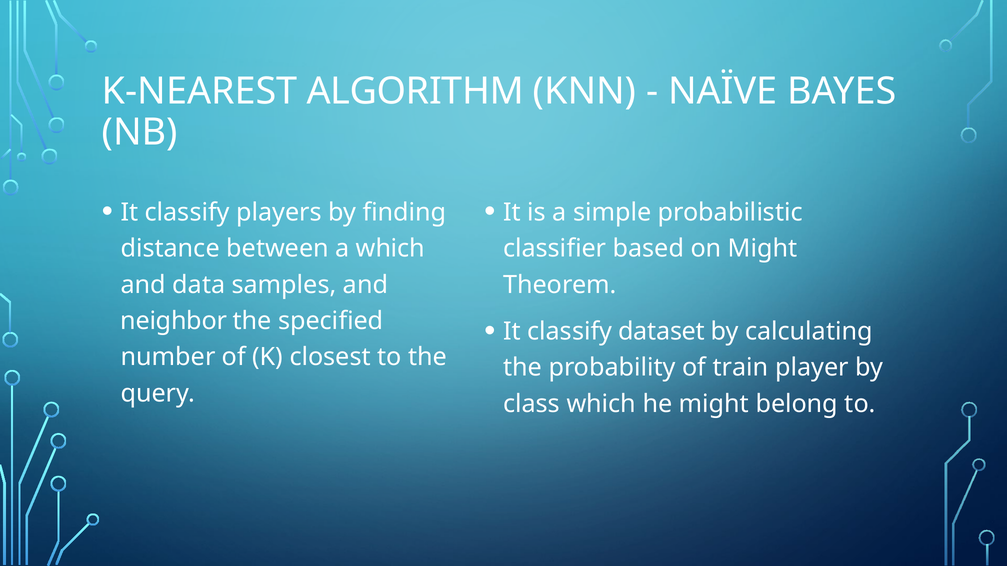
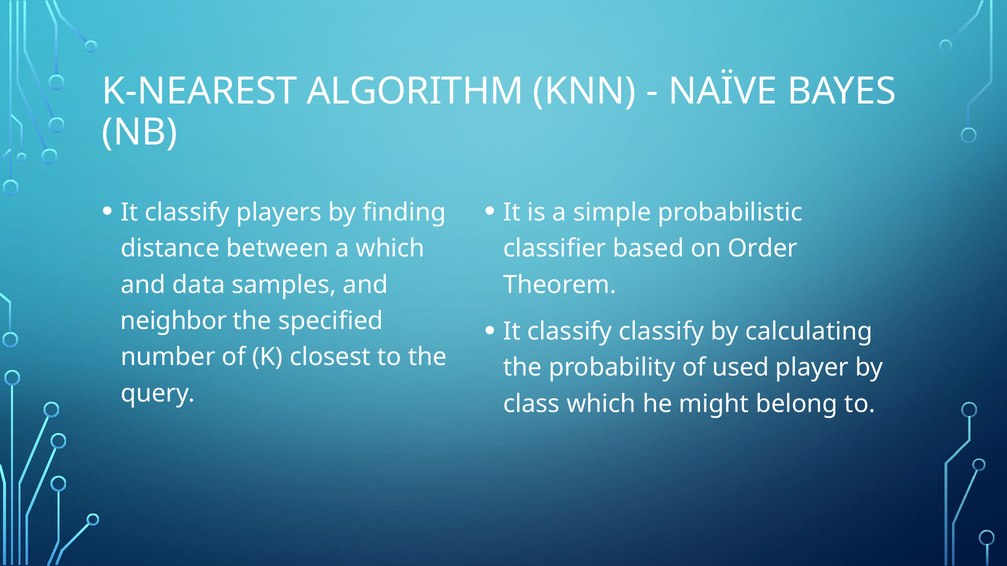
on Might: Might -> Order
classify dataset: dataset -> classify
train: train -> used
